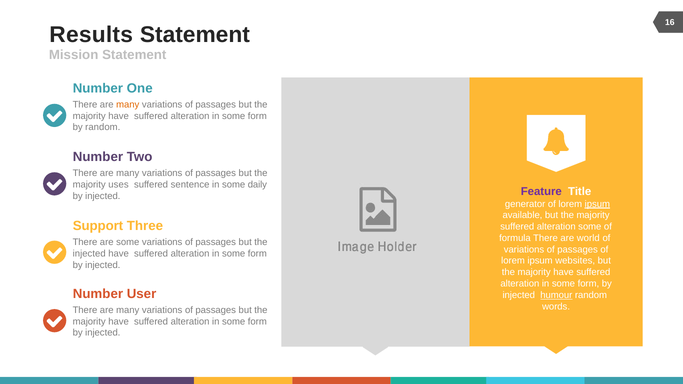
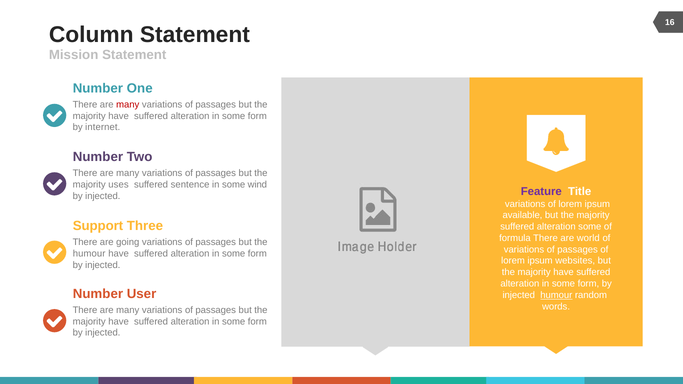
Results: Results -> Column
many at (128, 105) colour: orange -> red
by random: random -> internet
daily: daily -> wind
generator at (525, 204): generator -> variations
ipsum at (597, 204) underline: present -> none
are some: some -> going
injected at (89, 254): injected -> humour
